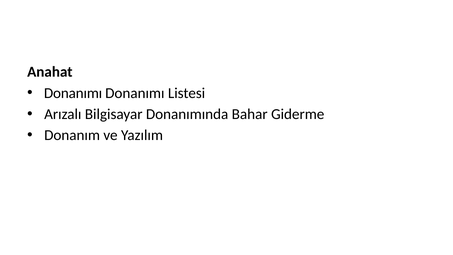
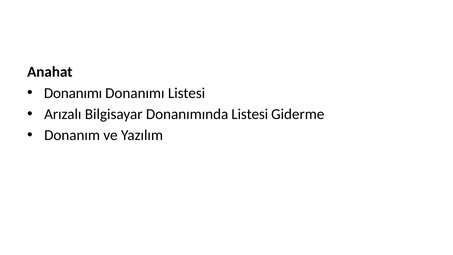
Donanımında Bahar: Bahar -> Listesi
